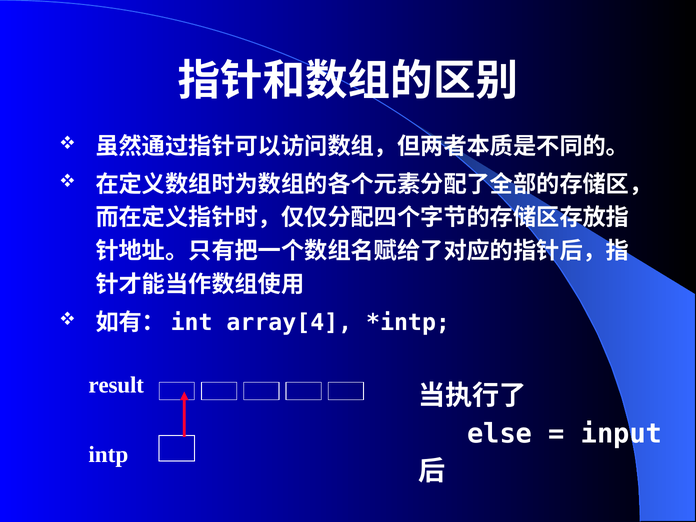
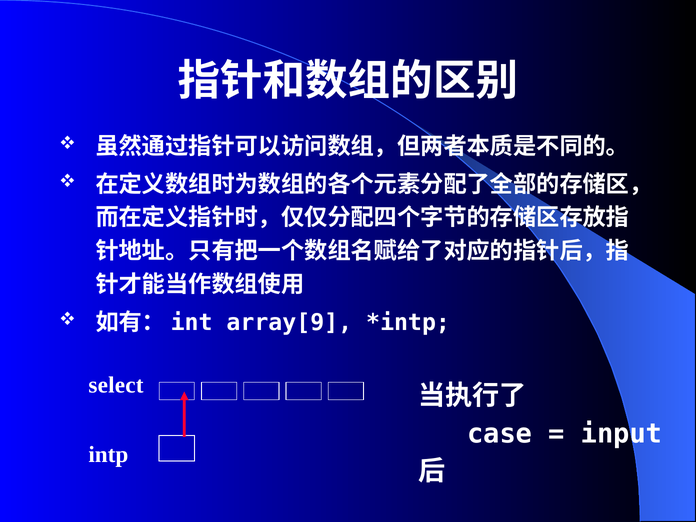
array[4: array[4 -> array[9
result: result -> select
else: else -> case
